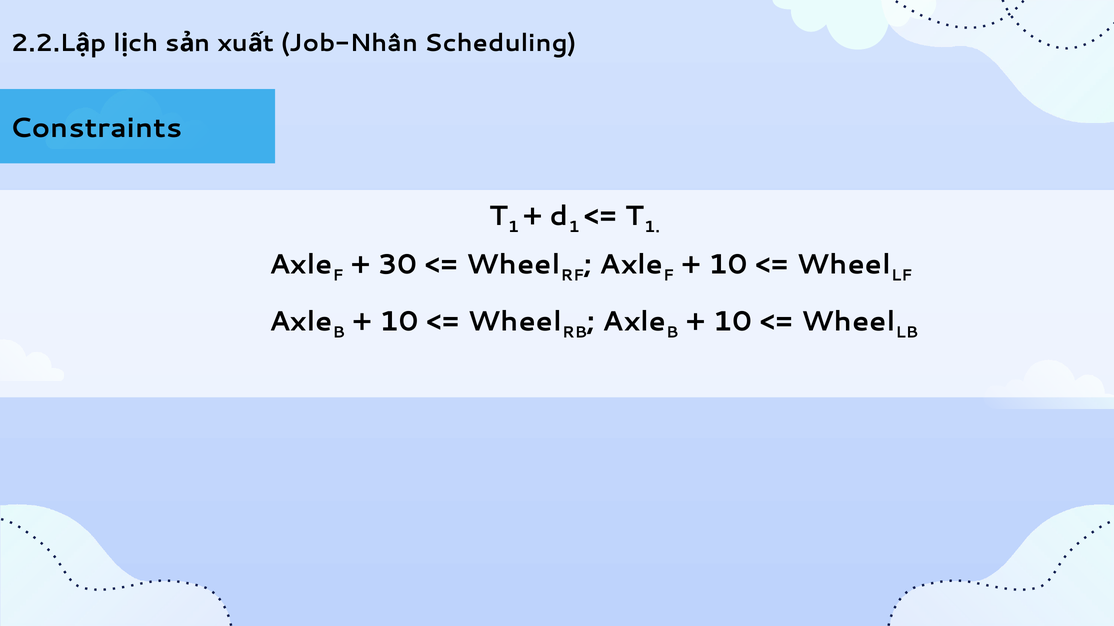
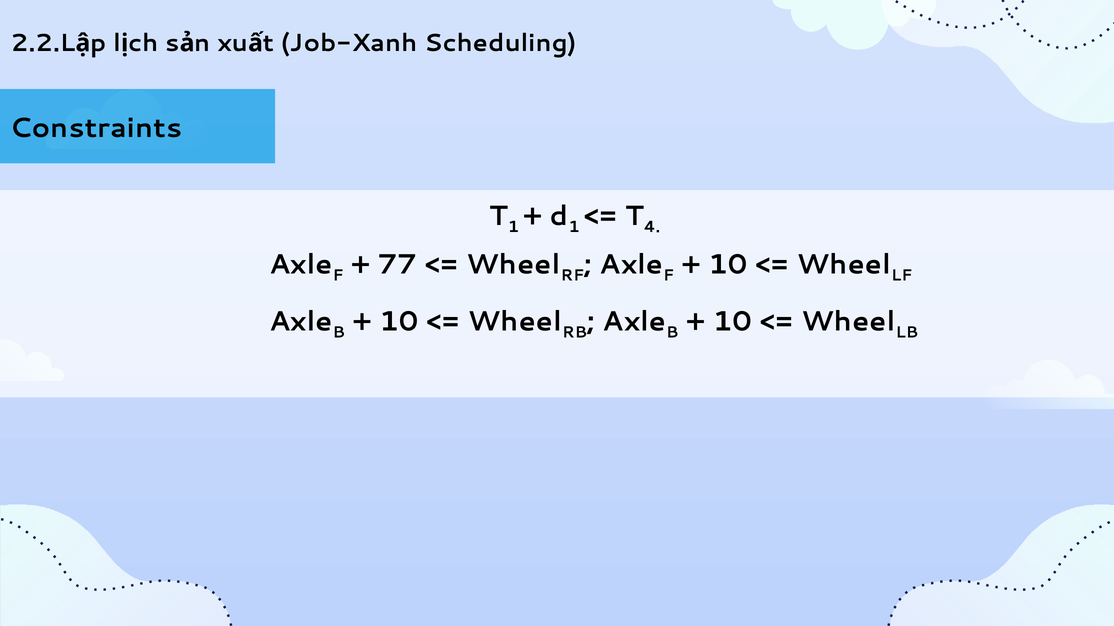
Job-Nhân: Job-Nhân -> Job-Xanh
1 at (652, 227): 1 -> 4
30: 30 -> 77
